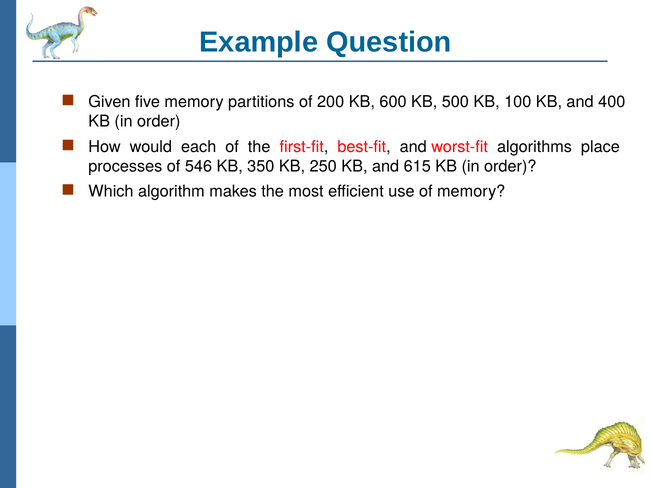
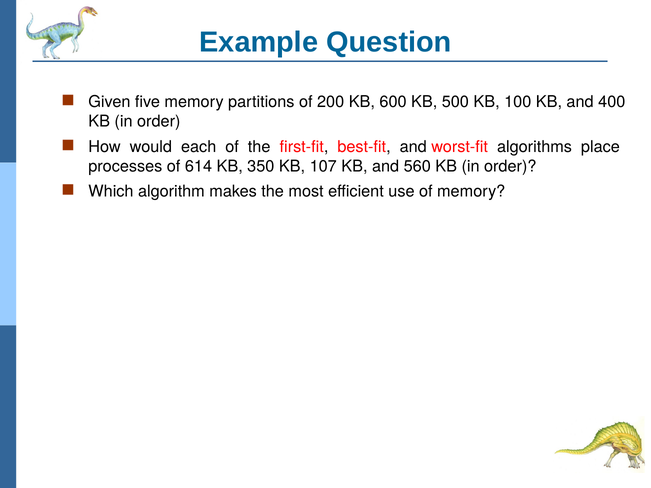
546: 546 -> 614
250: 250 -> 107
615: 615 -> 560
